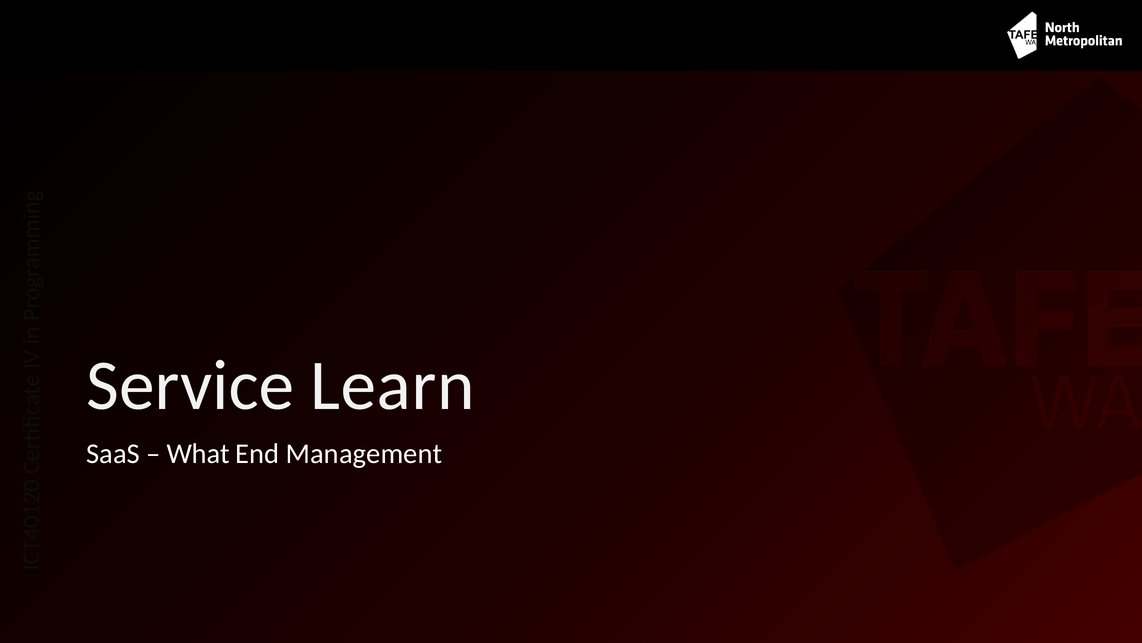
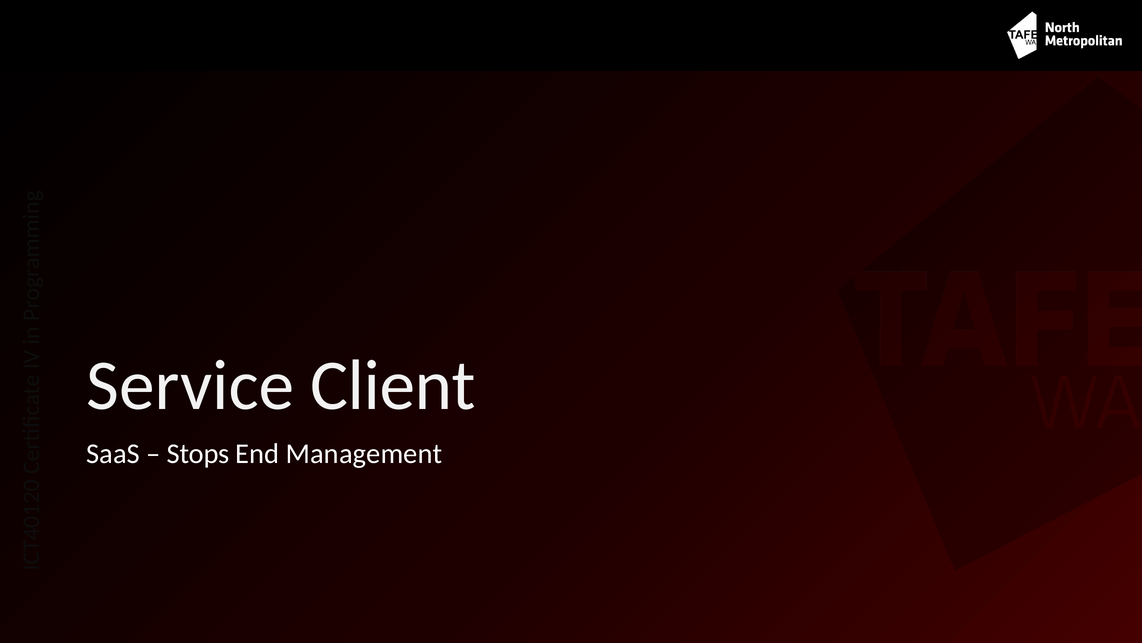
Learn: Learn -> Client
What: What -> Stops
